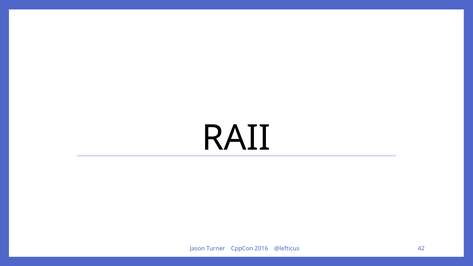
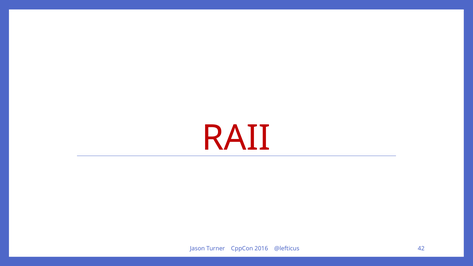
RAII colour: black -> red
